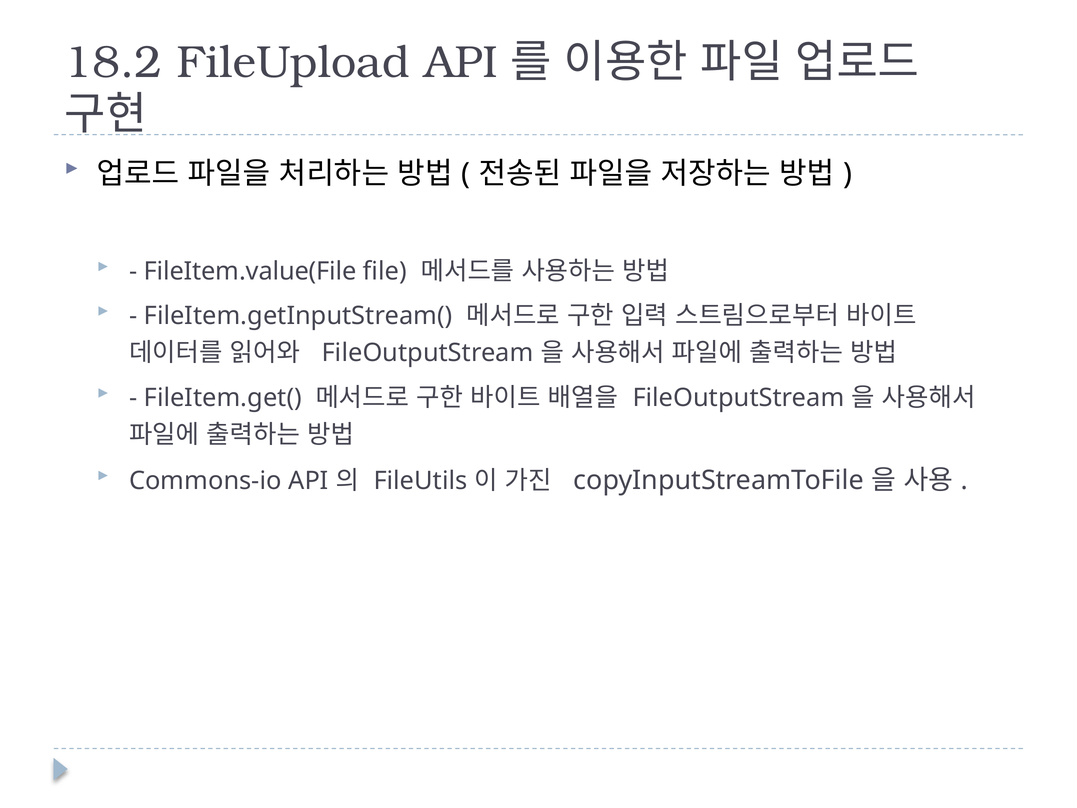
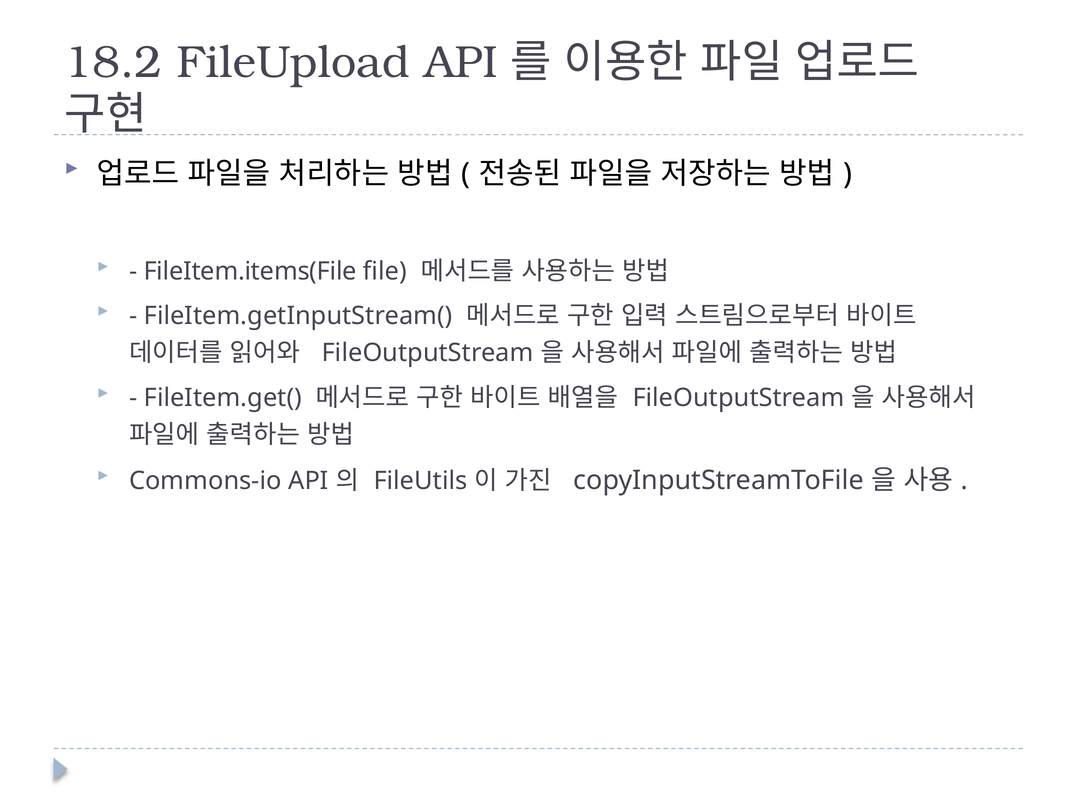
FileItem.value(File: FileItem.value(File -> FileItem.items(File
